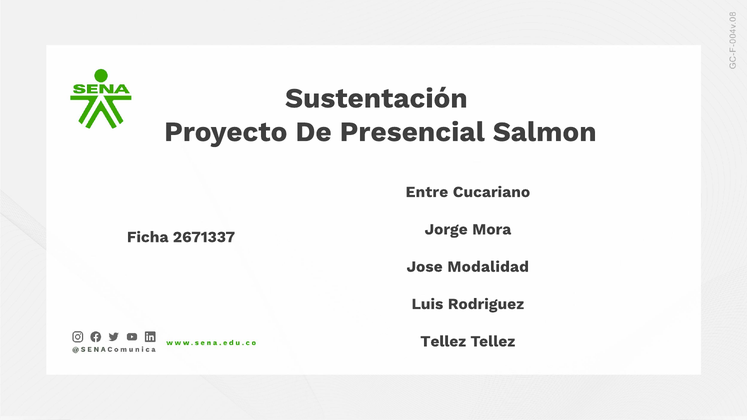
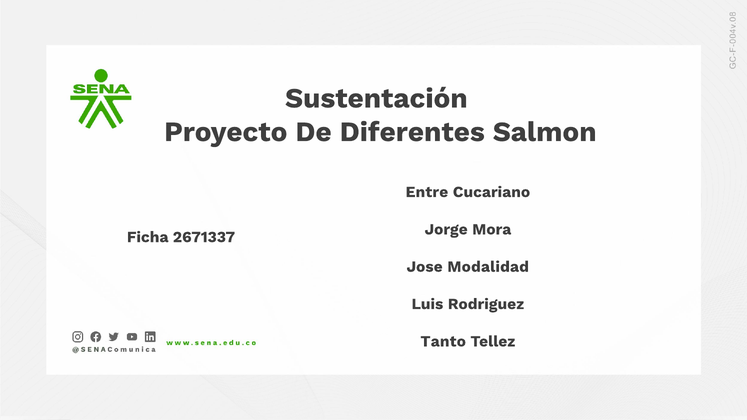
Presencial: Presencial -> Diferentes
Tellez at (443, 341): Tellez -> Tanto
